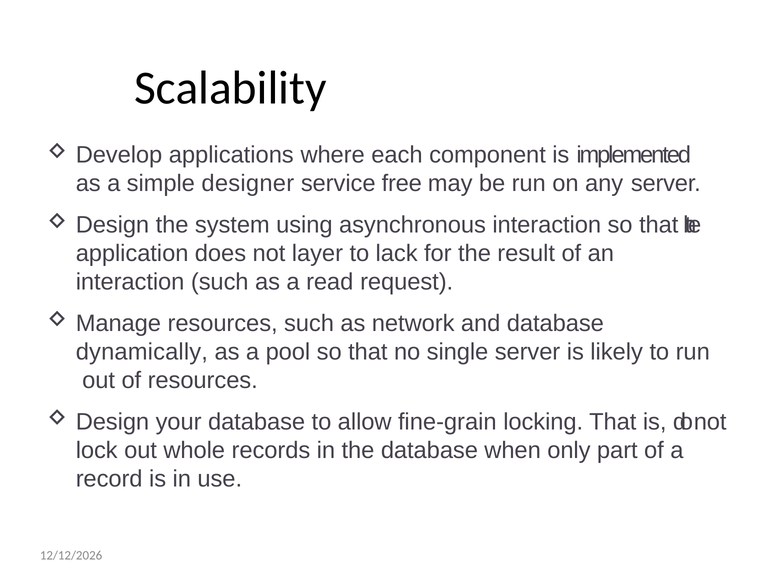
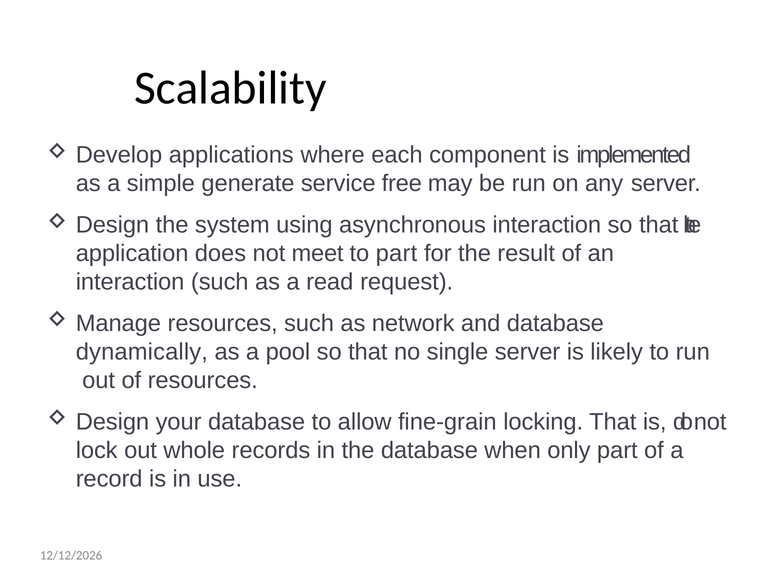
designer: designer -> generate
layer: layer -> meet
to lack: lack -> part
